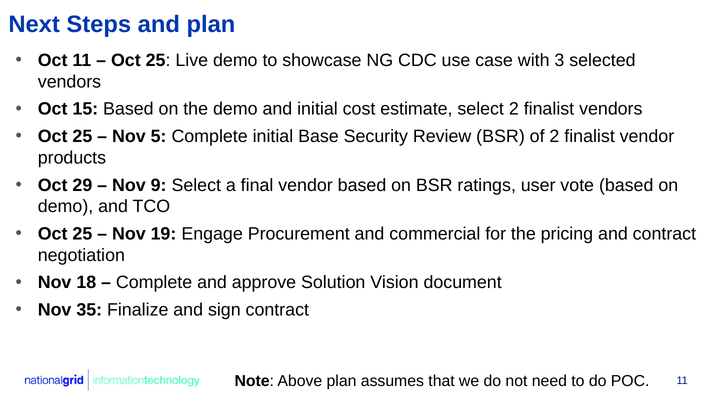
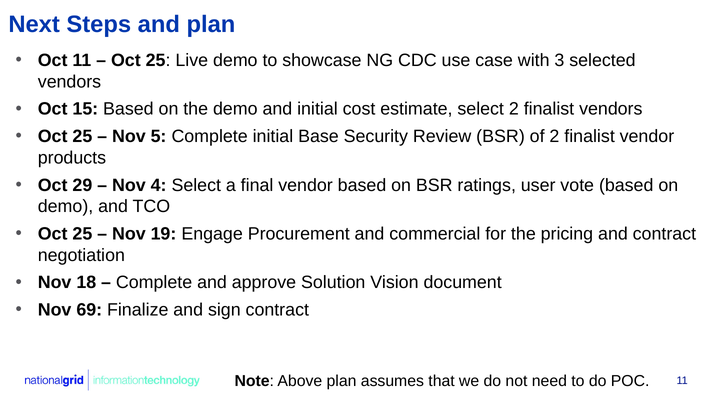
9: 9 -> 4
35: 35 -> 69
